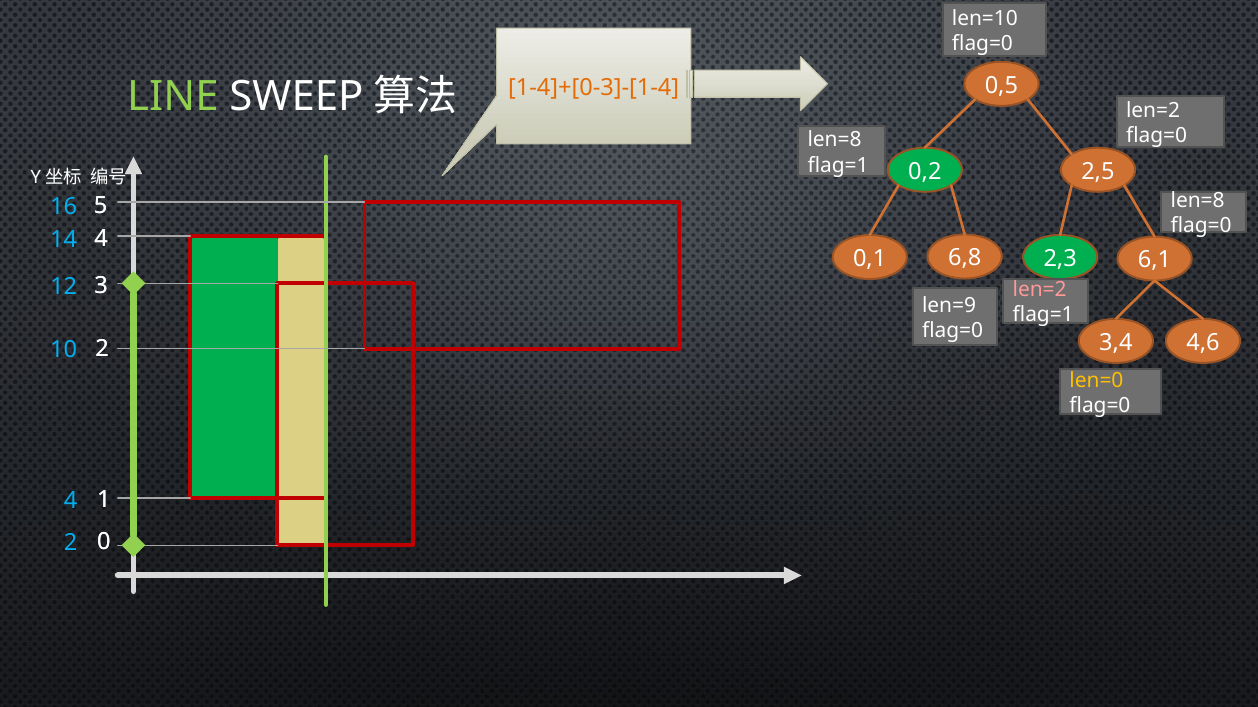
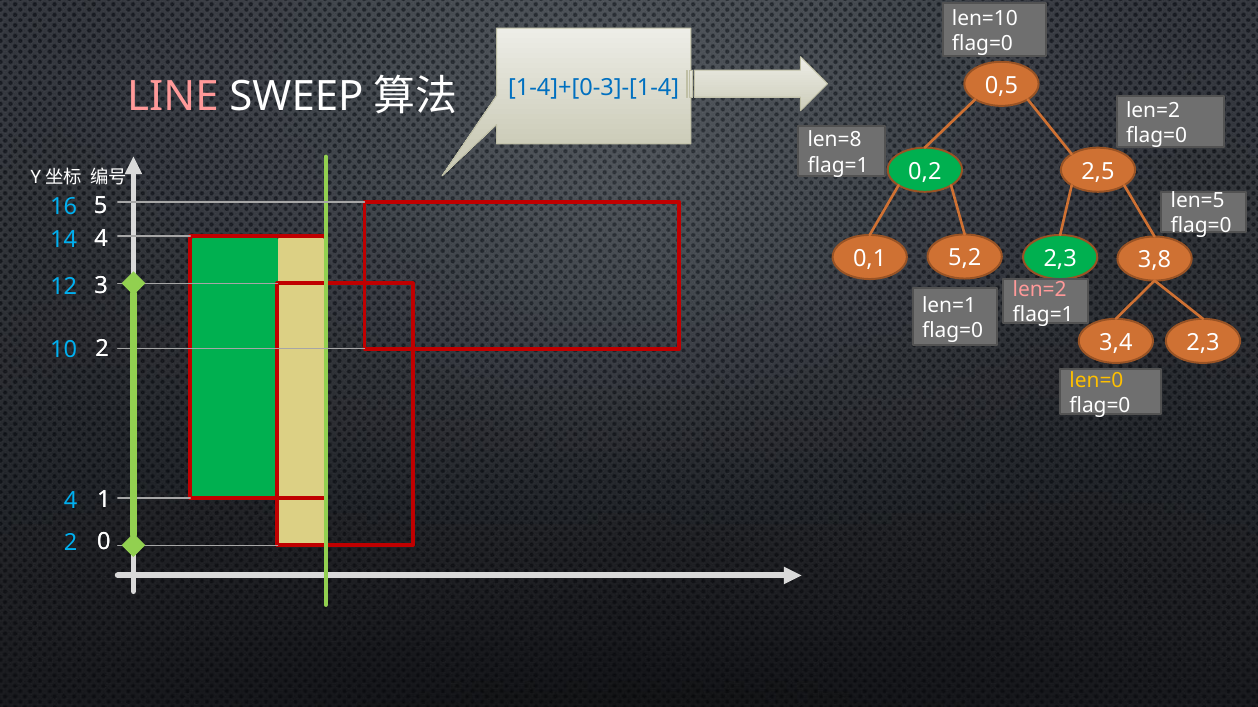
1-4]+[0-3]-[1-4 colour: orange -> blue
LINE colour: light green -> pink
len=8 at (1198, 201): len=8 -> len=5
6,8: 6,8 -> 5,2
6,1: 6,1 -> 3,8
len=9: len=9 -> len=1
3,4 4,6: 4,6 -> 2,3
